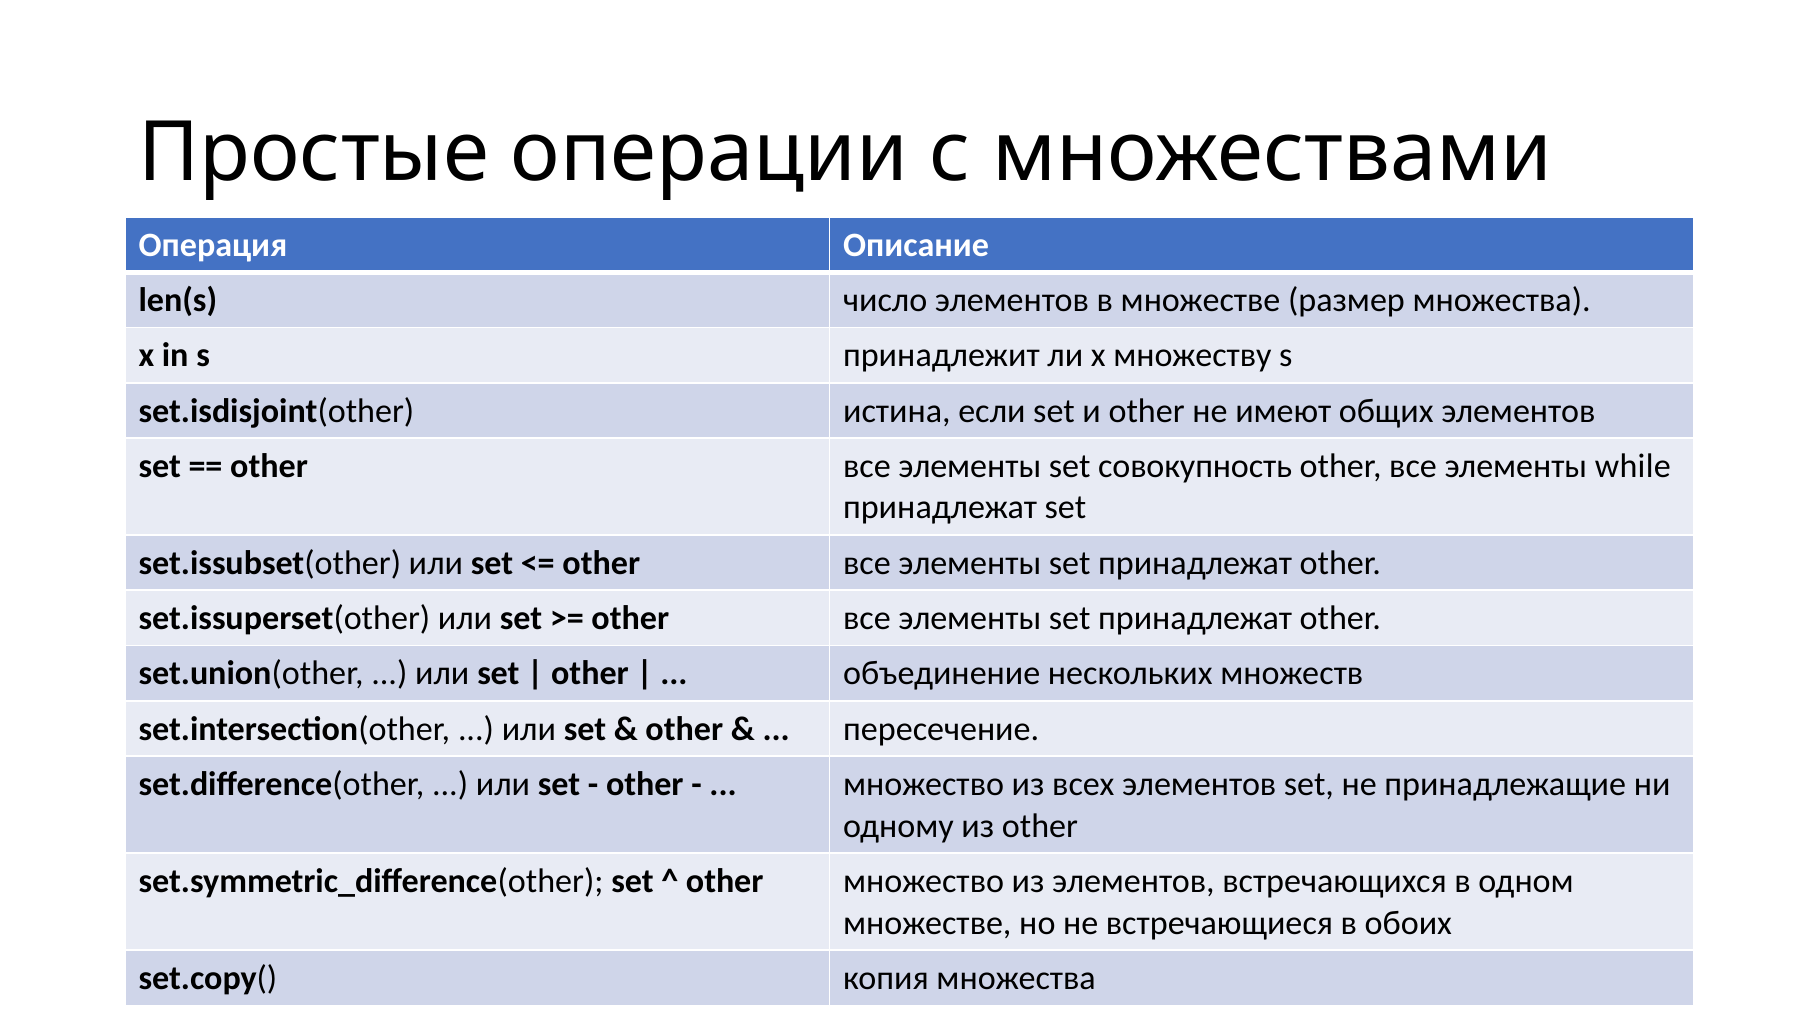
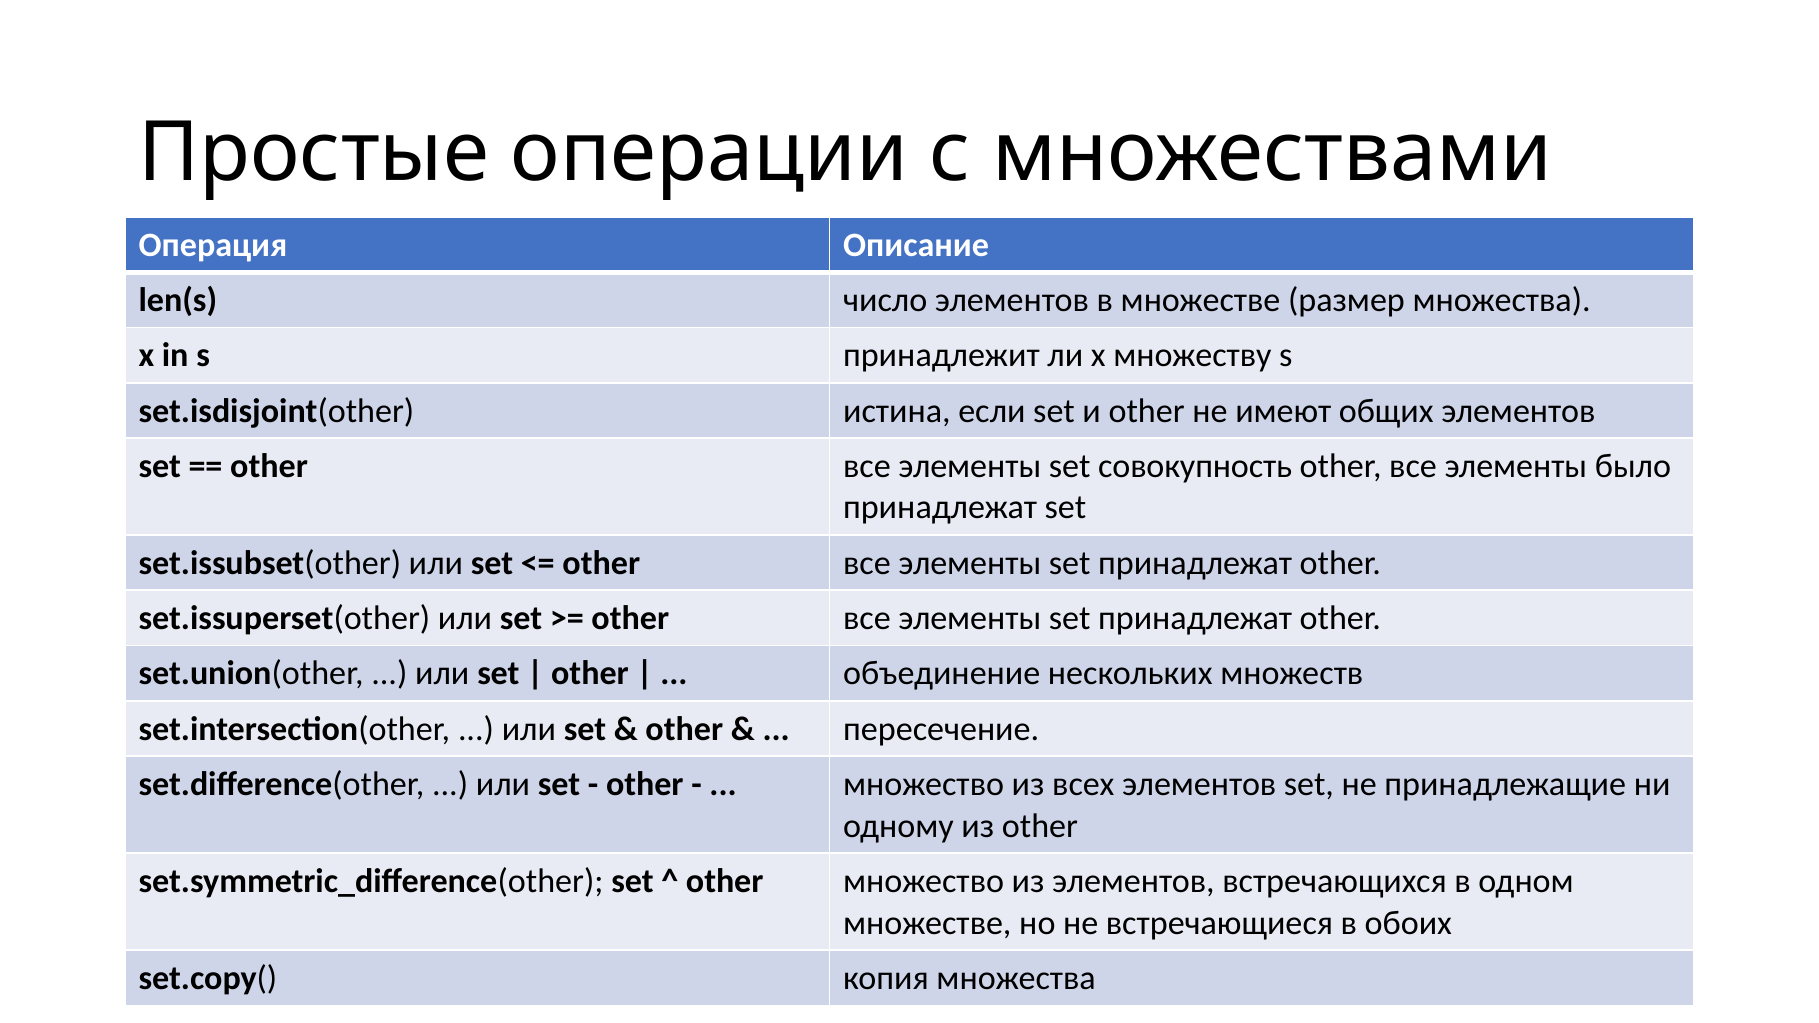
while: while -> было
